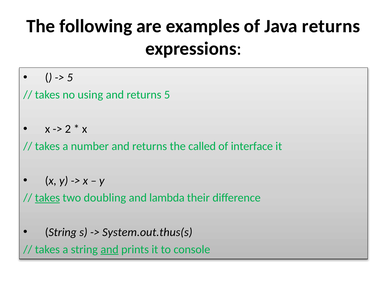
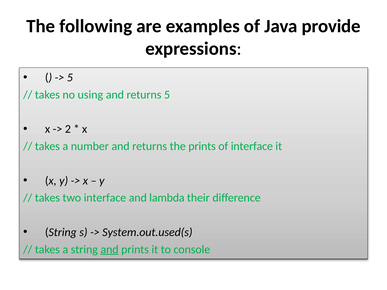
Java returns: returns -> provide
the called: called -> prints
takes at (47, 198) underline: present -> none
two doubling: doubling -> interface
System.out.thus(s: System.out.thus(s -> System.out.used(s
